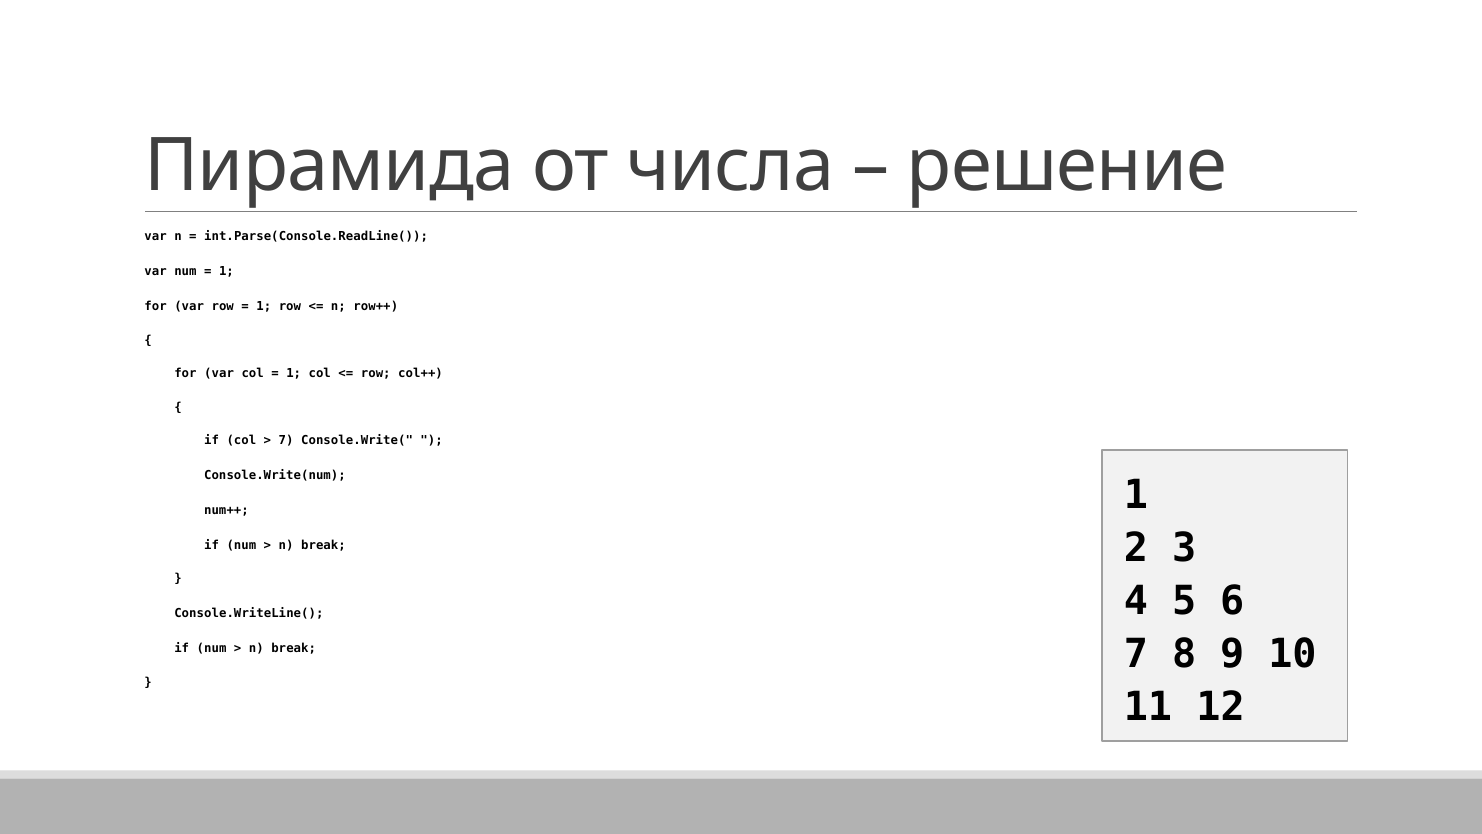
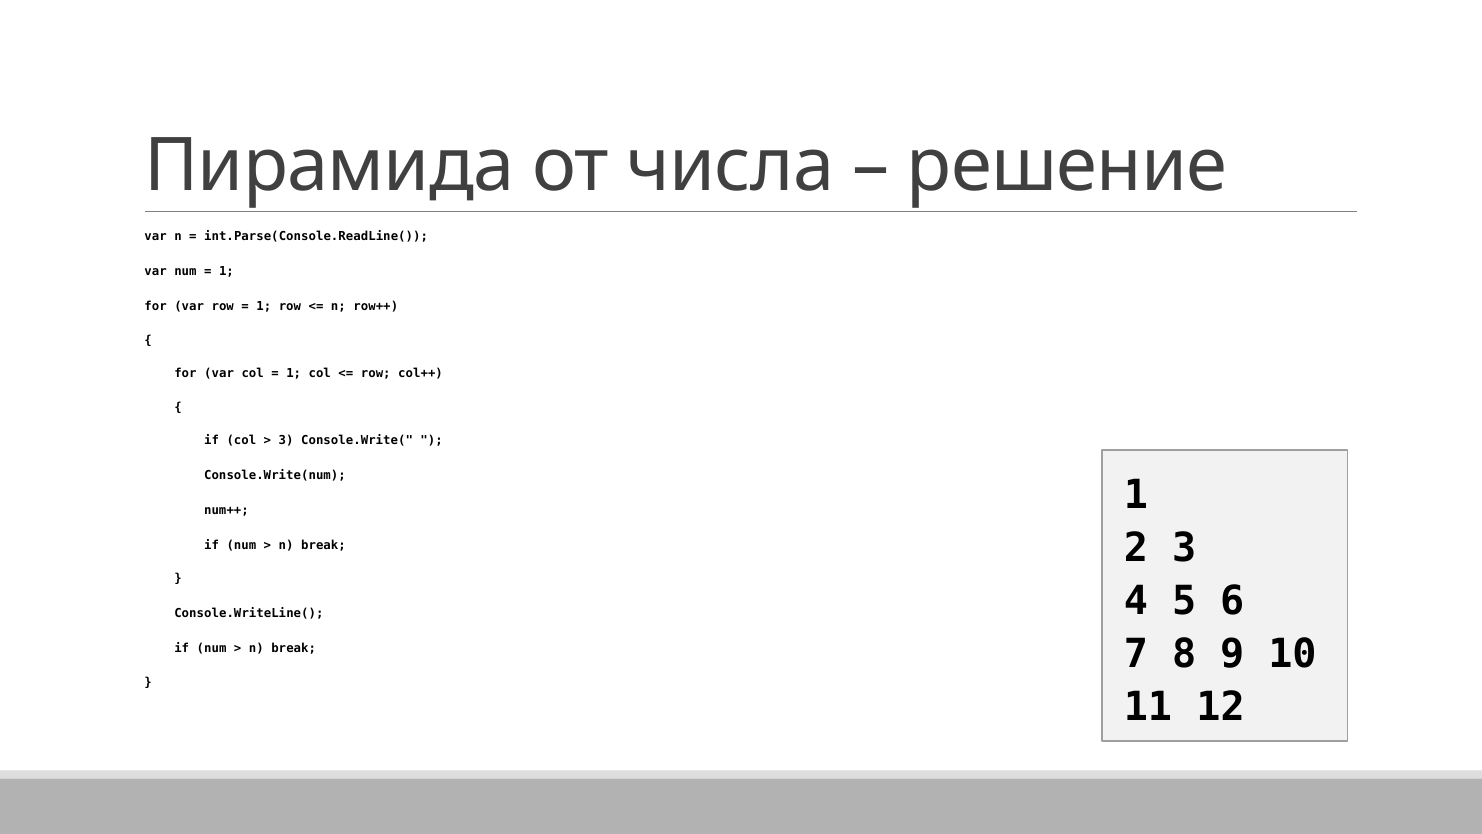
7 at (286, 440): 7 -> 3
